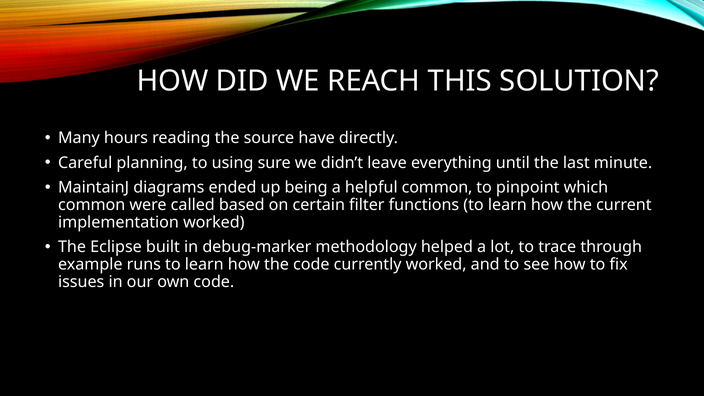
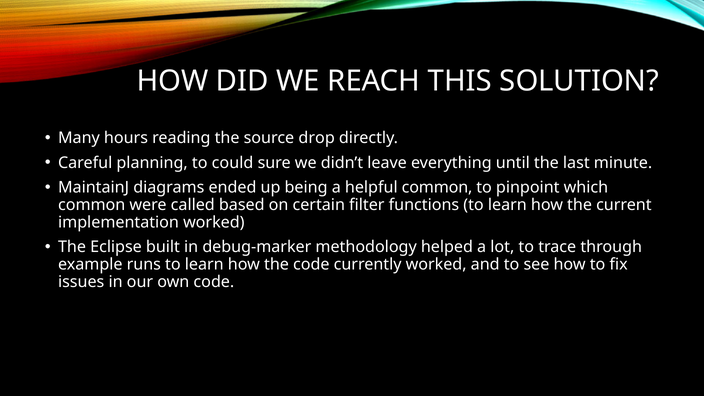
have: have -> drop
using: using -> could
